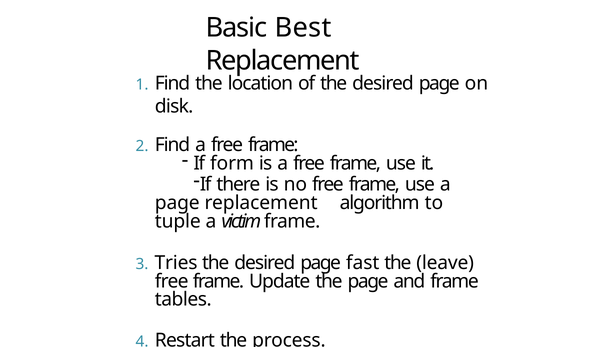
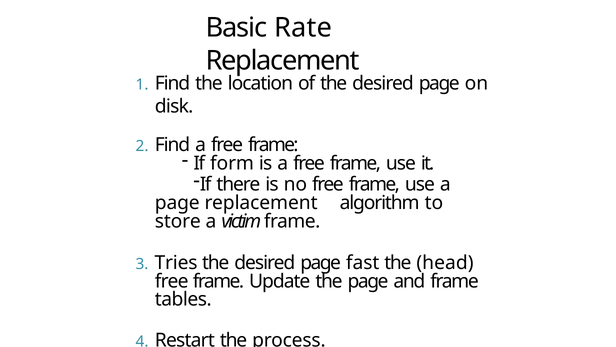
Best: Best -> Rate
tuple: tuple -> store
leave: leave -> head
